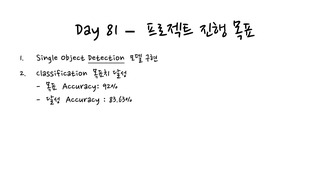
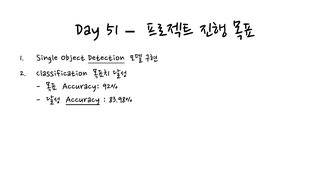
81: 81 -> 51
Accuracy at (83, 100) underline: none -> present
83.63%: 83.63% -> 83.98%
